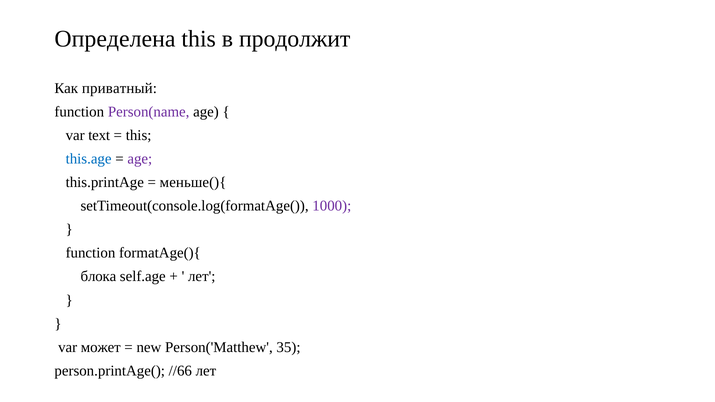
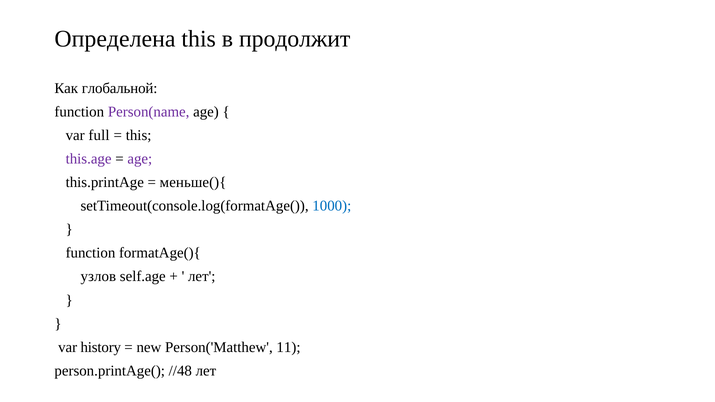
приватный: приватный -> глобальной
text: text -> full
this.age colour: blue -> purple
1000 colour: purple -> blue
блока: блока -> узлов
может: может -> history
35: 35 -> 11
//66: //66 -> //48
